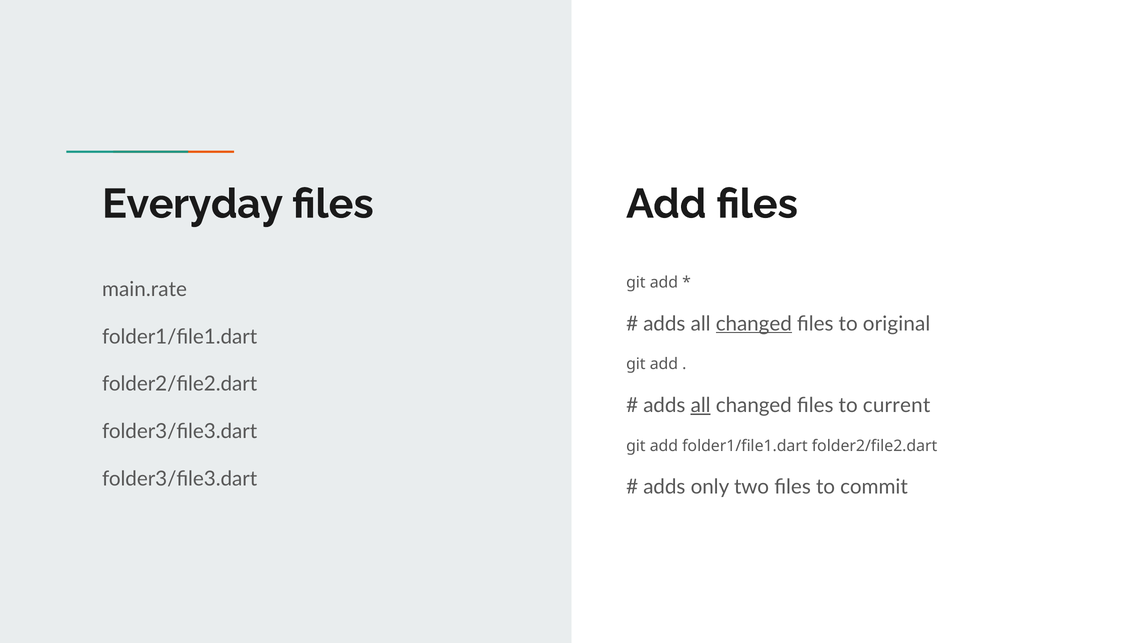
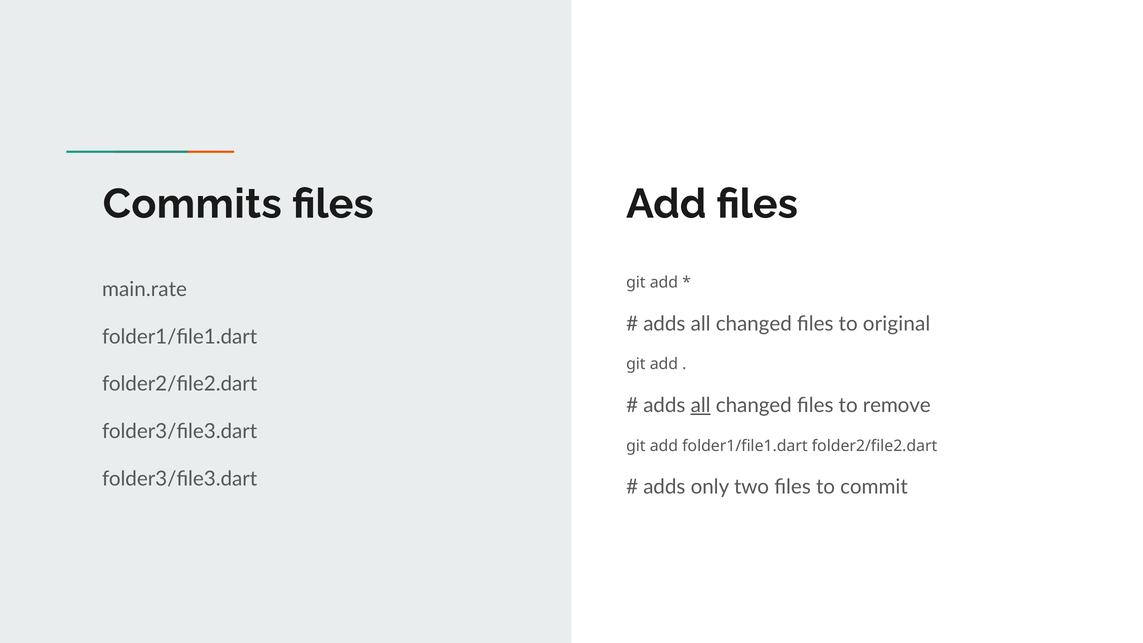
Everyday: Everyday -> Commits
changed at (754, 324) underline: present -> none
current: current -> remove
